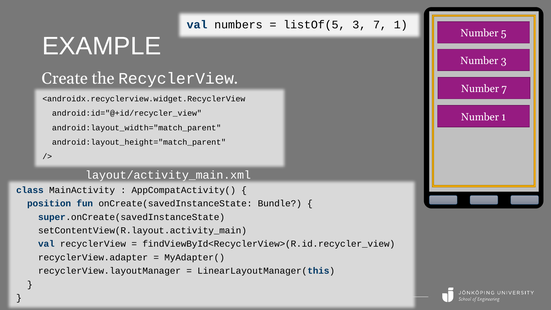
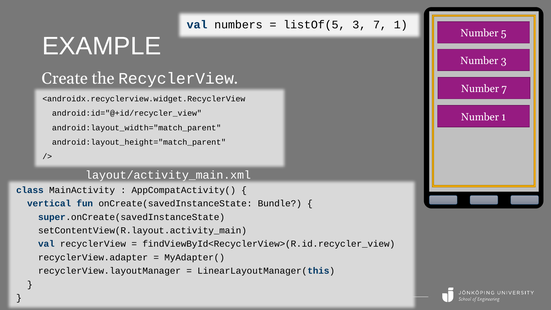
position: position -> vertical
